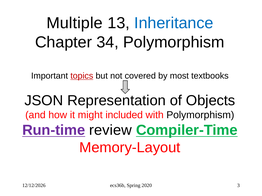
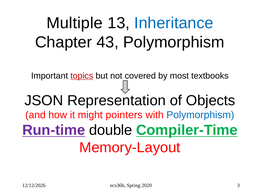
34: 34 -> 43
included: included -> pointers
Polymorphism at (200, 115) colour: black -> blue
review: review -> double
